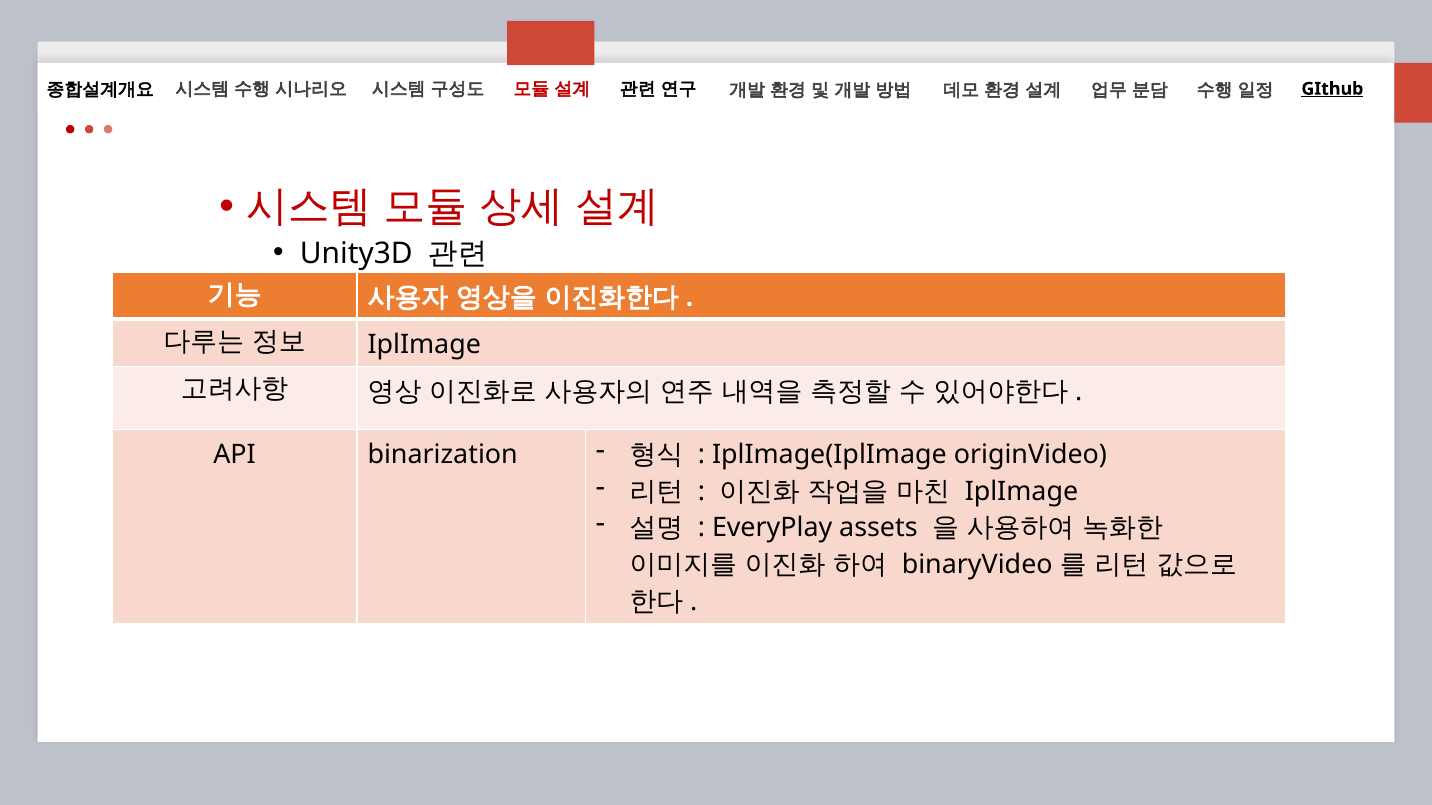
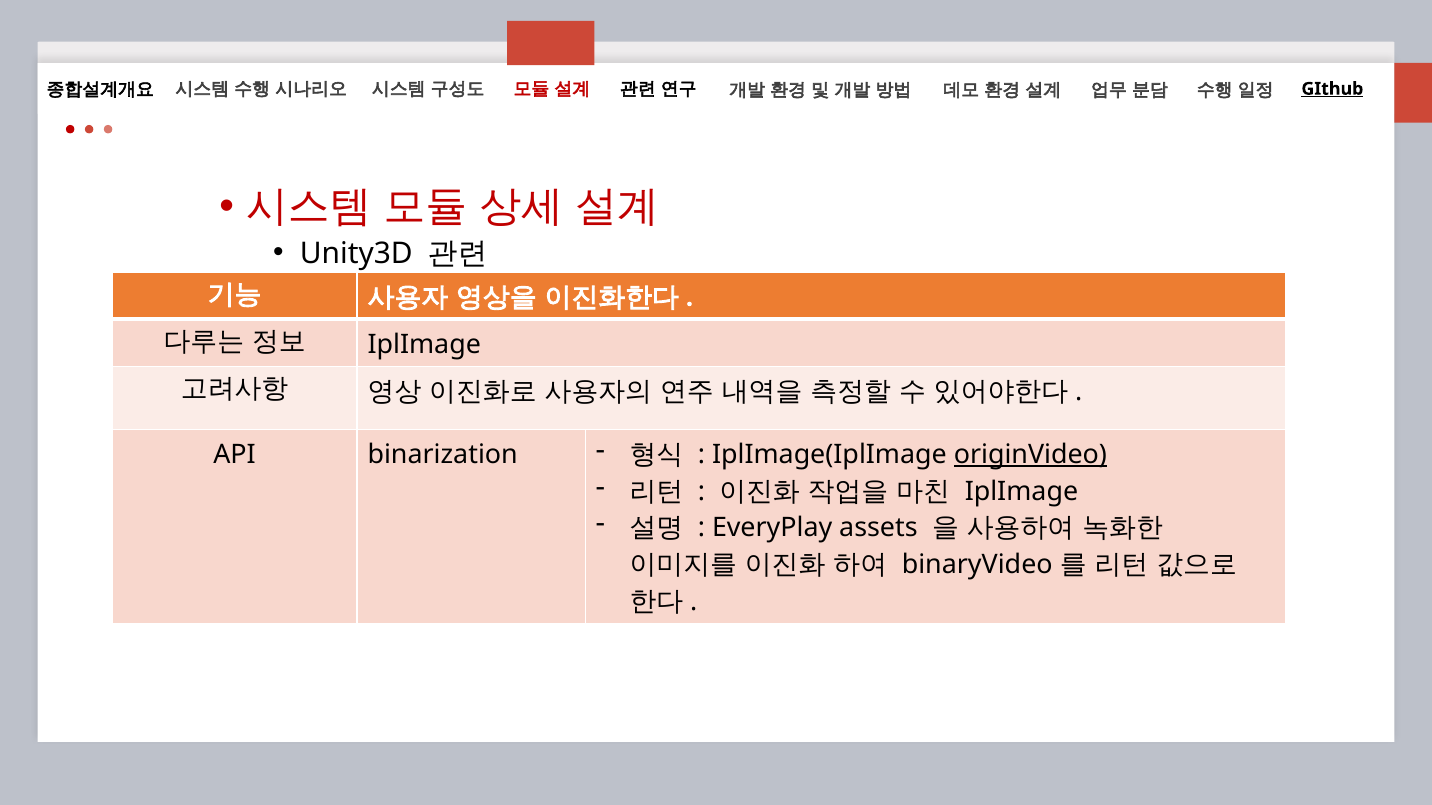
originVideo underline: none -> present
